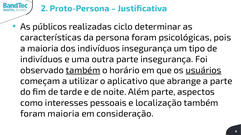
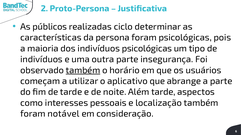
indivíduos insegurança: insegurança -> psicológicas
usuários underline: present -> none
Além parte: parte -> tarde
foram maioria: maioria -> notável
